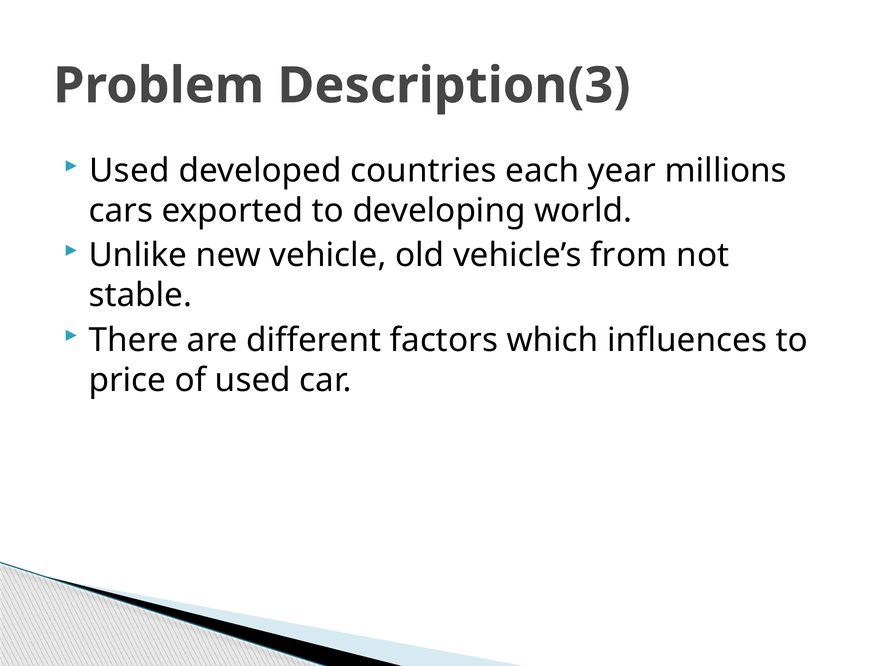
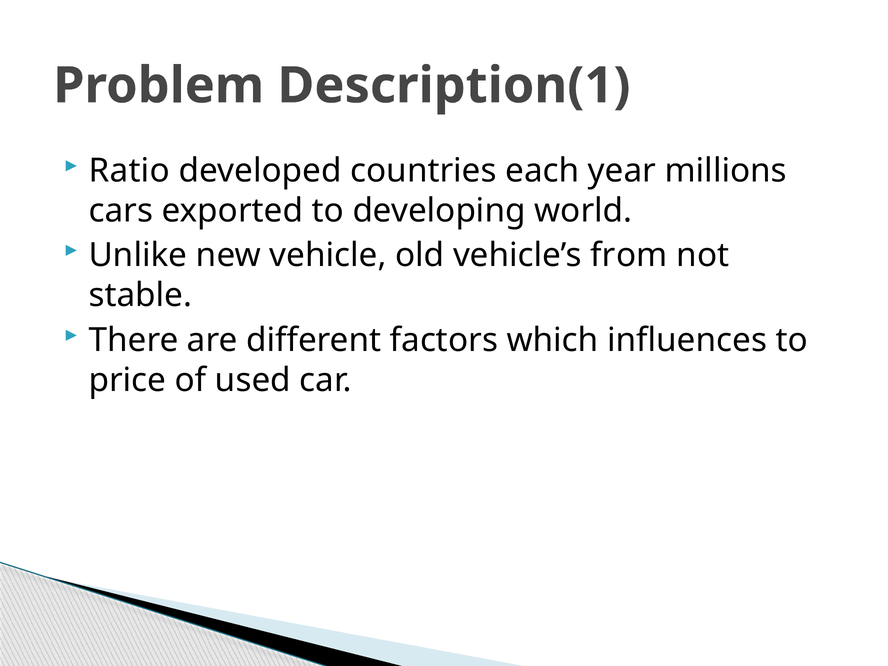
Description(3: Description(3 -> Description(1
Used at (129, 171): Used -> Ratio
